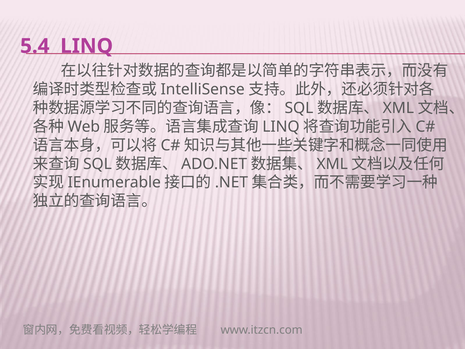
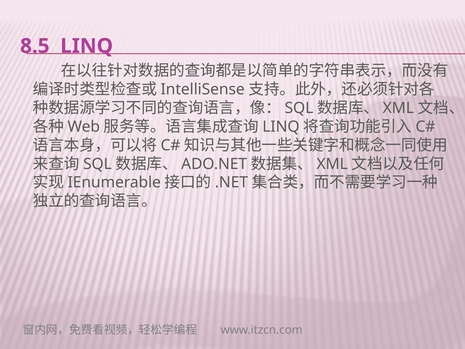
5.4: 5.4 -> 8.5
